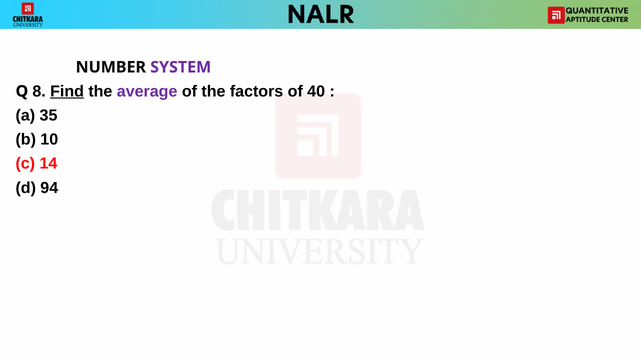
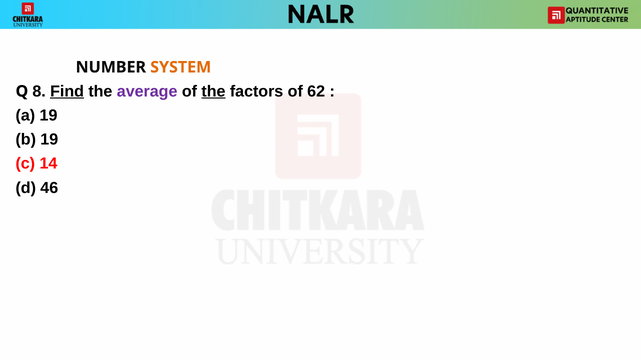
SYSTEM colour: purple -> orange
the at (213, 91) underline: none -> present
40: 40 -> 62
35 at (49, 116): 35 -> 19
b 10: 10 -> 19
94: 94 -> 46
